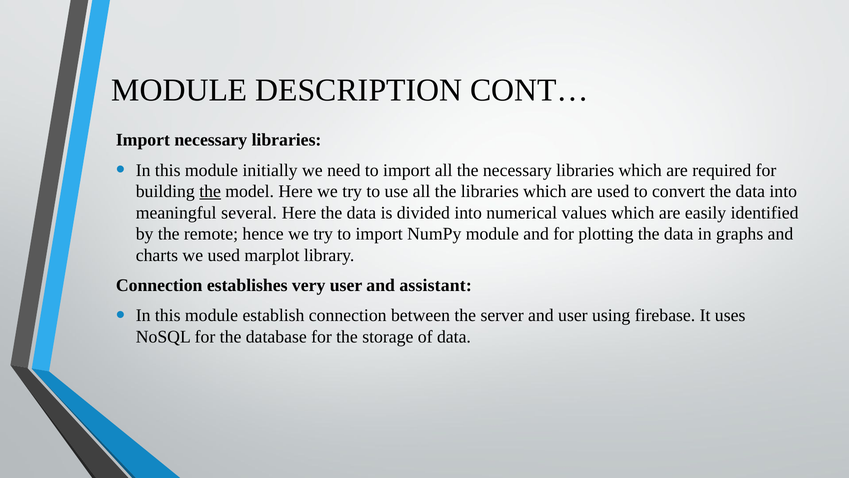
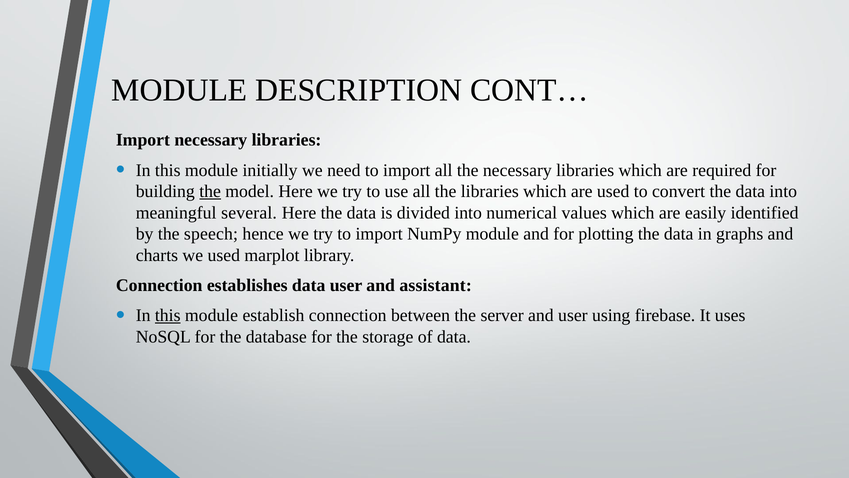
remote: remote -> speech
establishes very: very -> data
this at (168, 315) underline: none -> present
